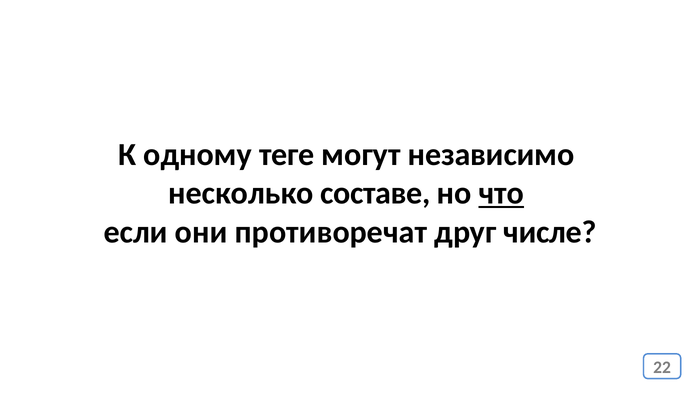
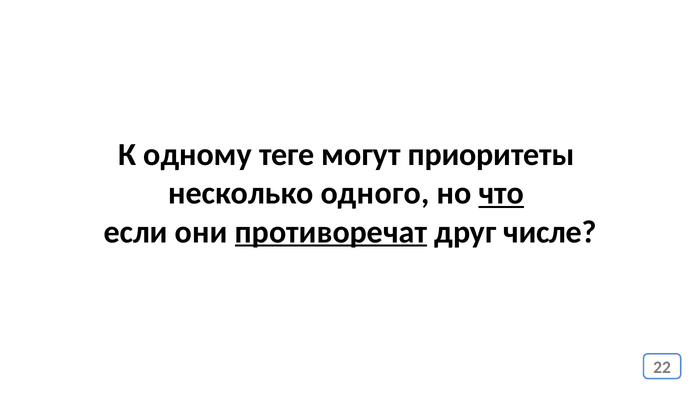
независимо: независимо -> приоритеты
составе: составе -> одного
противоречат underline: none -> present
